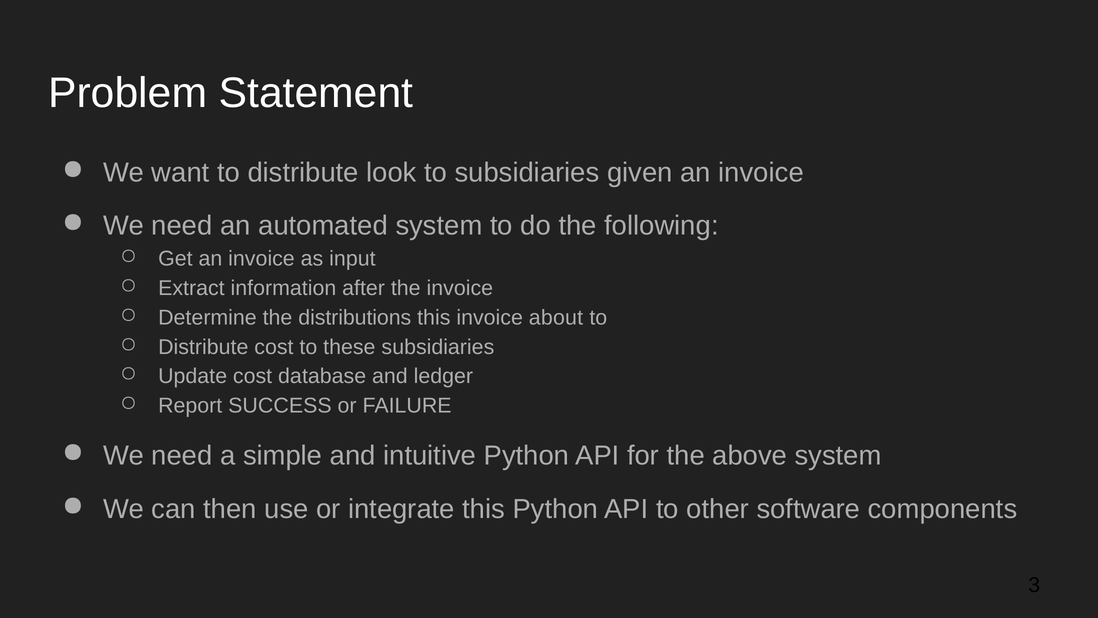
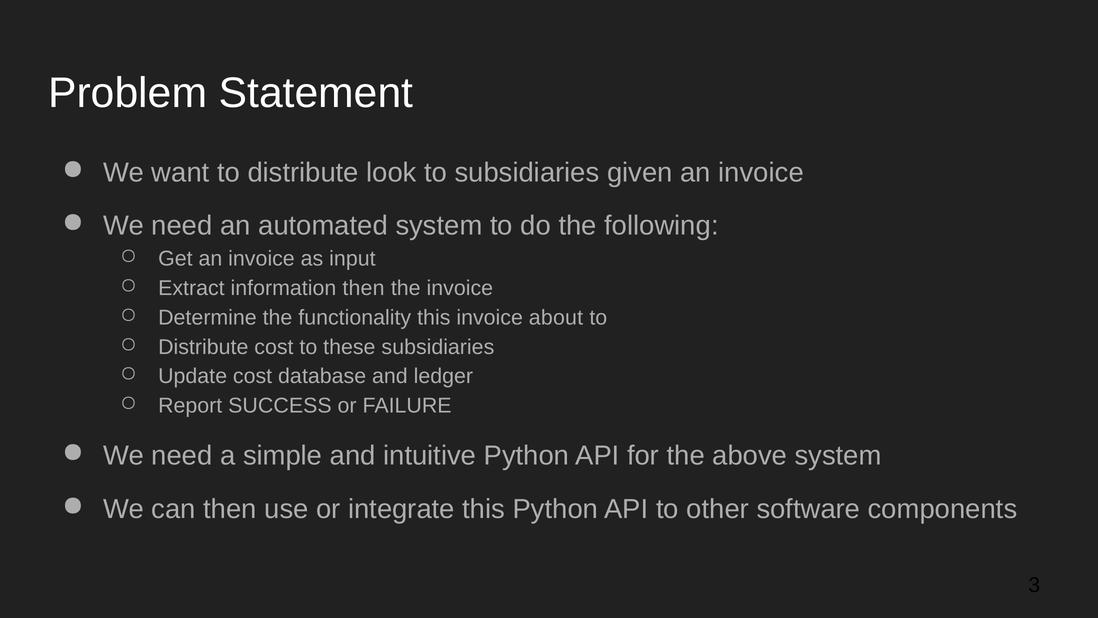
information after: after -> then
distributions: distributions -> functionality
